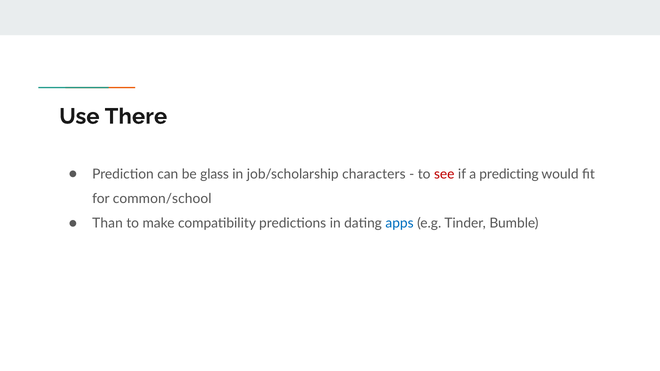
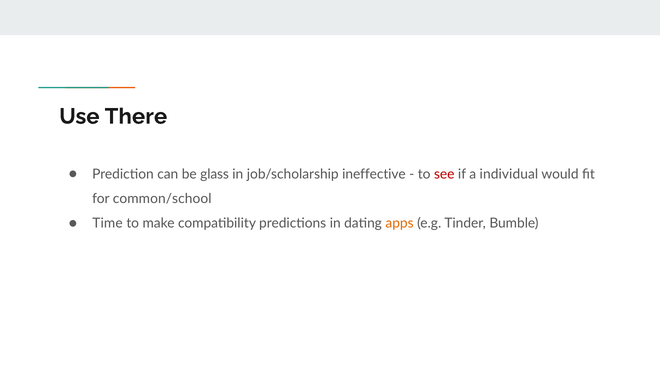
characters: characters -> ineffective
predicting: predicting -> individual
Than: Than -> Time
apps colour: blue -> orange
